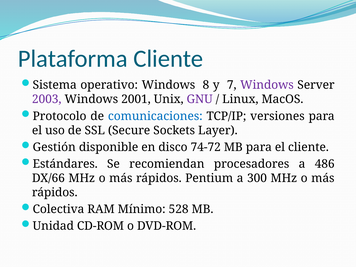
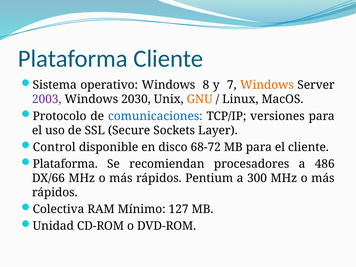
Windows at (267, 85) colour: purple -> orange
2001: 2001 -> 2030
GNU colour: purple -> orange
Gestión: Gestión -> Control
74-72: 74-72 -> 68-72
Estándares at (65, 164): Estándares -> Plataforma
528: 528 -> 127
